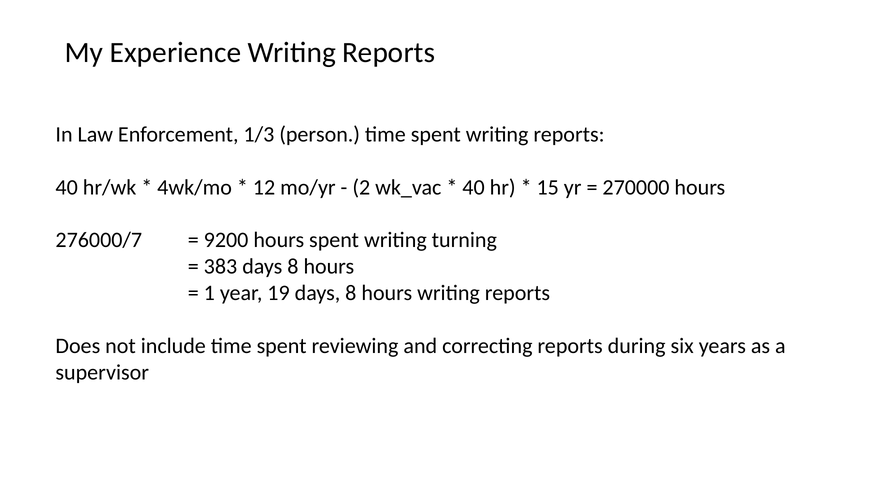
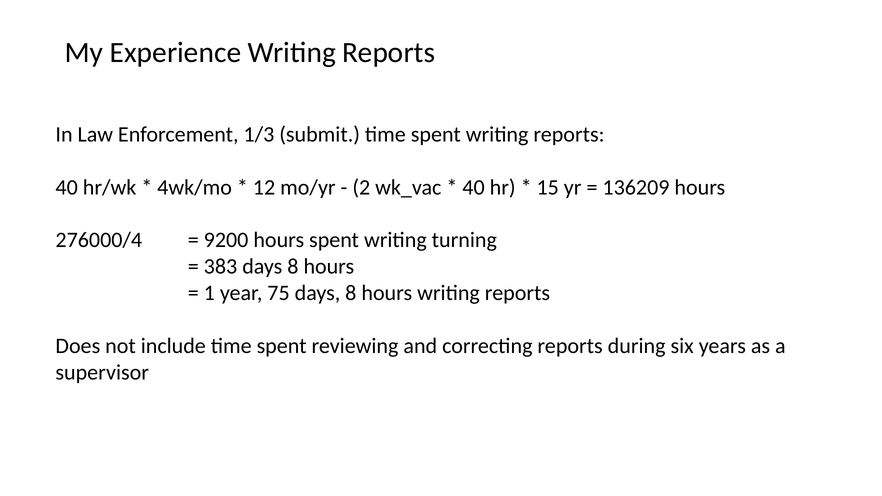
person: person -> submit
270000: 270000 -> 136209
276000/7: 276000/7 -> 276000/4
19: 19 -> 75
